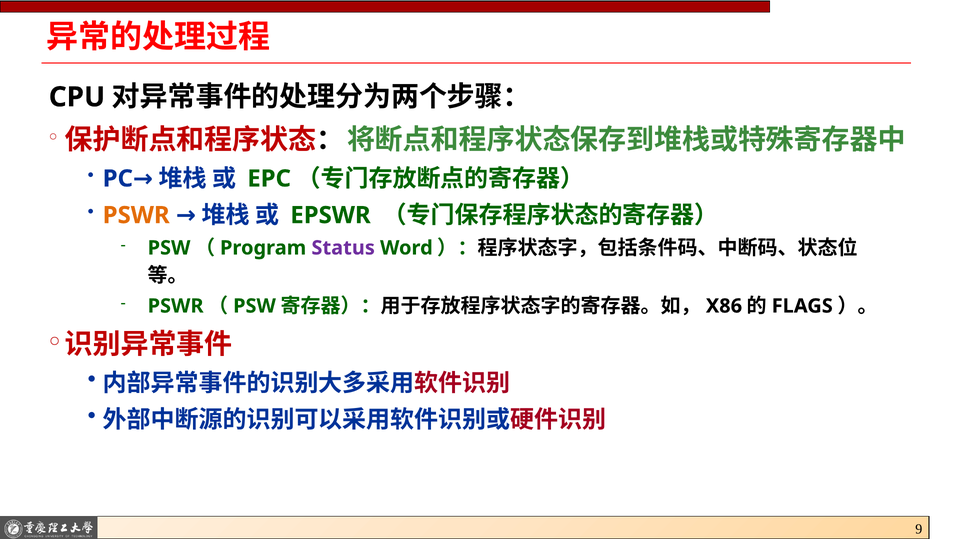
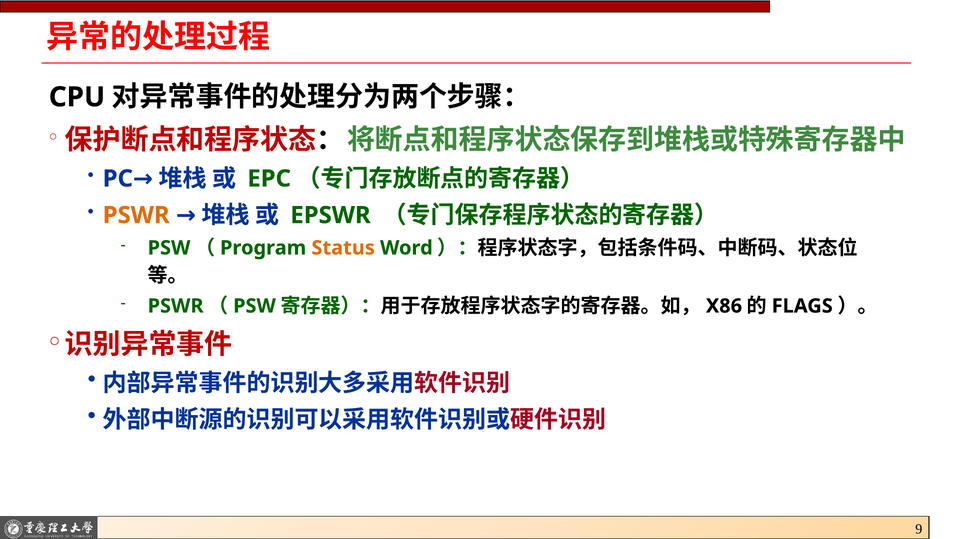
Status colour: purple -> orange
